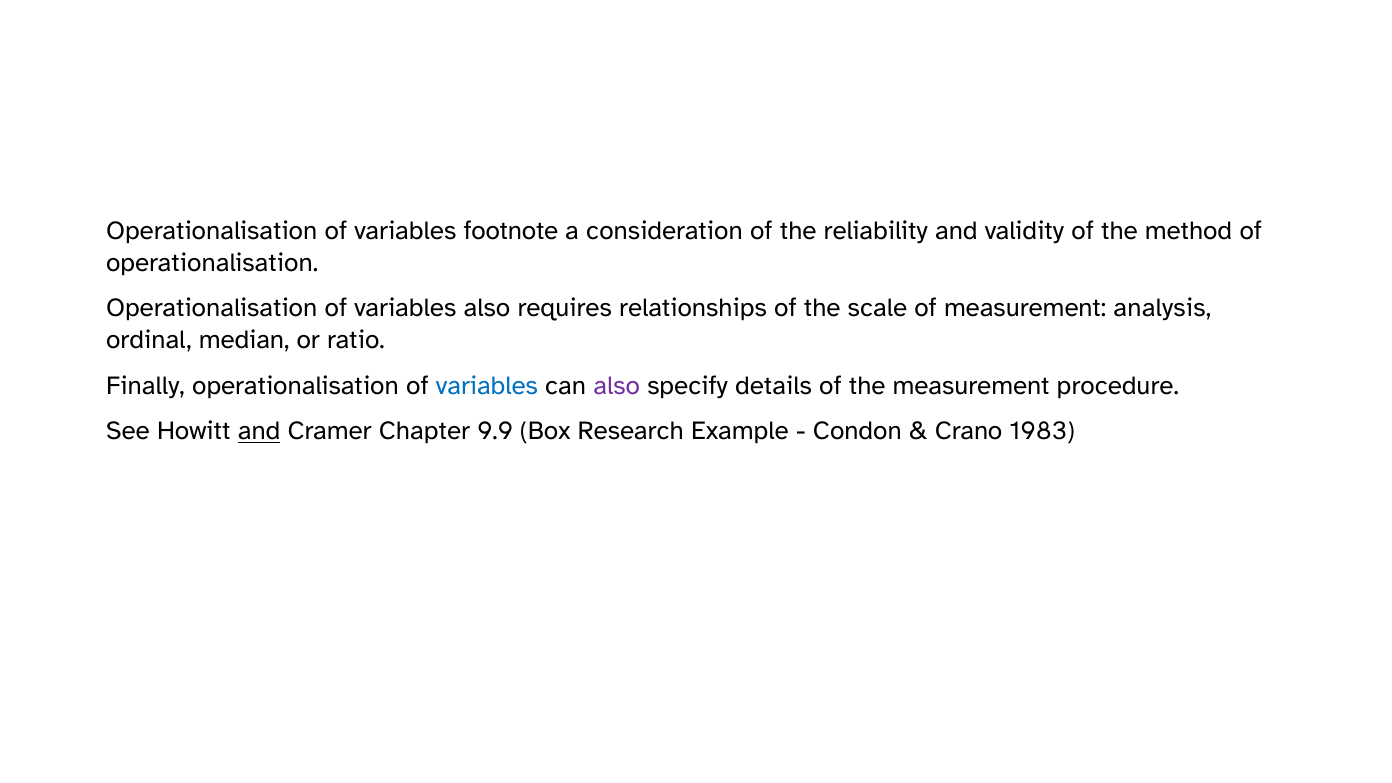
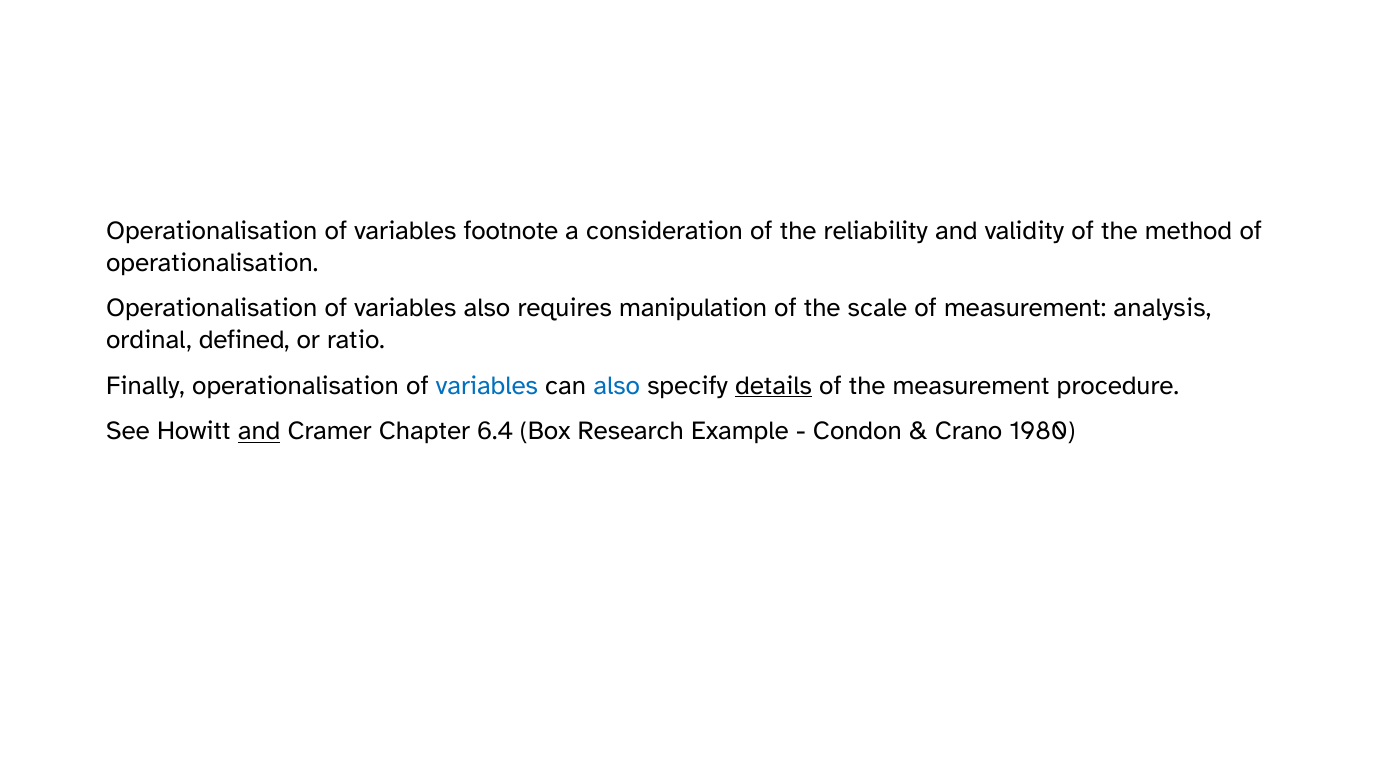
relationships: relationships -> manipulation
median: median -> defined
also at (617, 385) colour: purple -> blue
details underline: none -> present
9.9: 9.9 -> 6.4
1983: 1983 -> 1980
